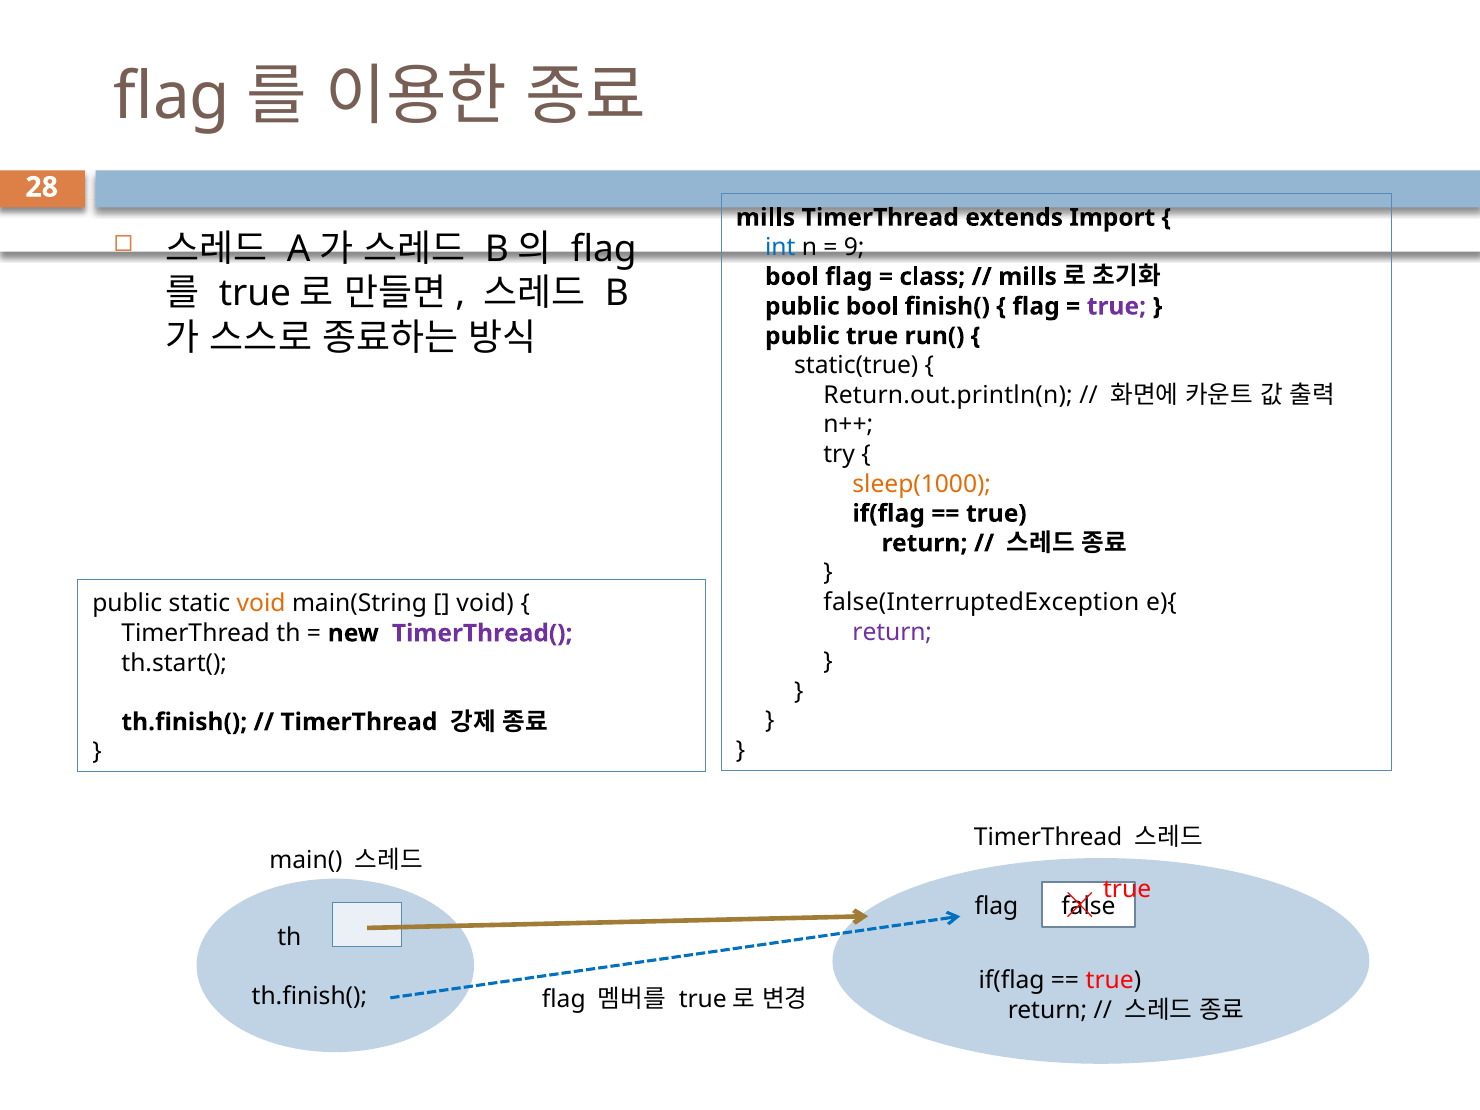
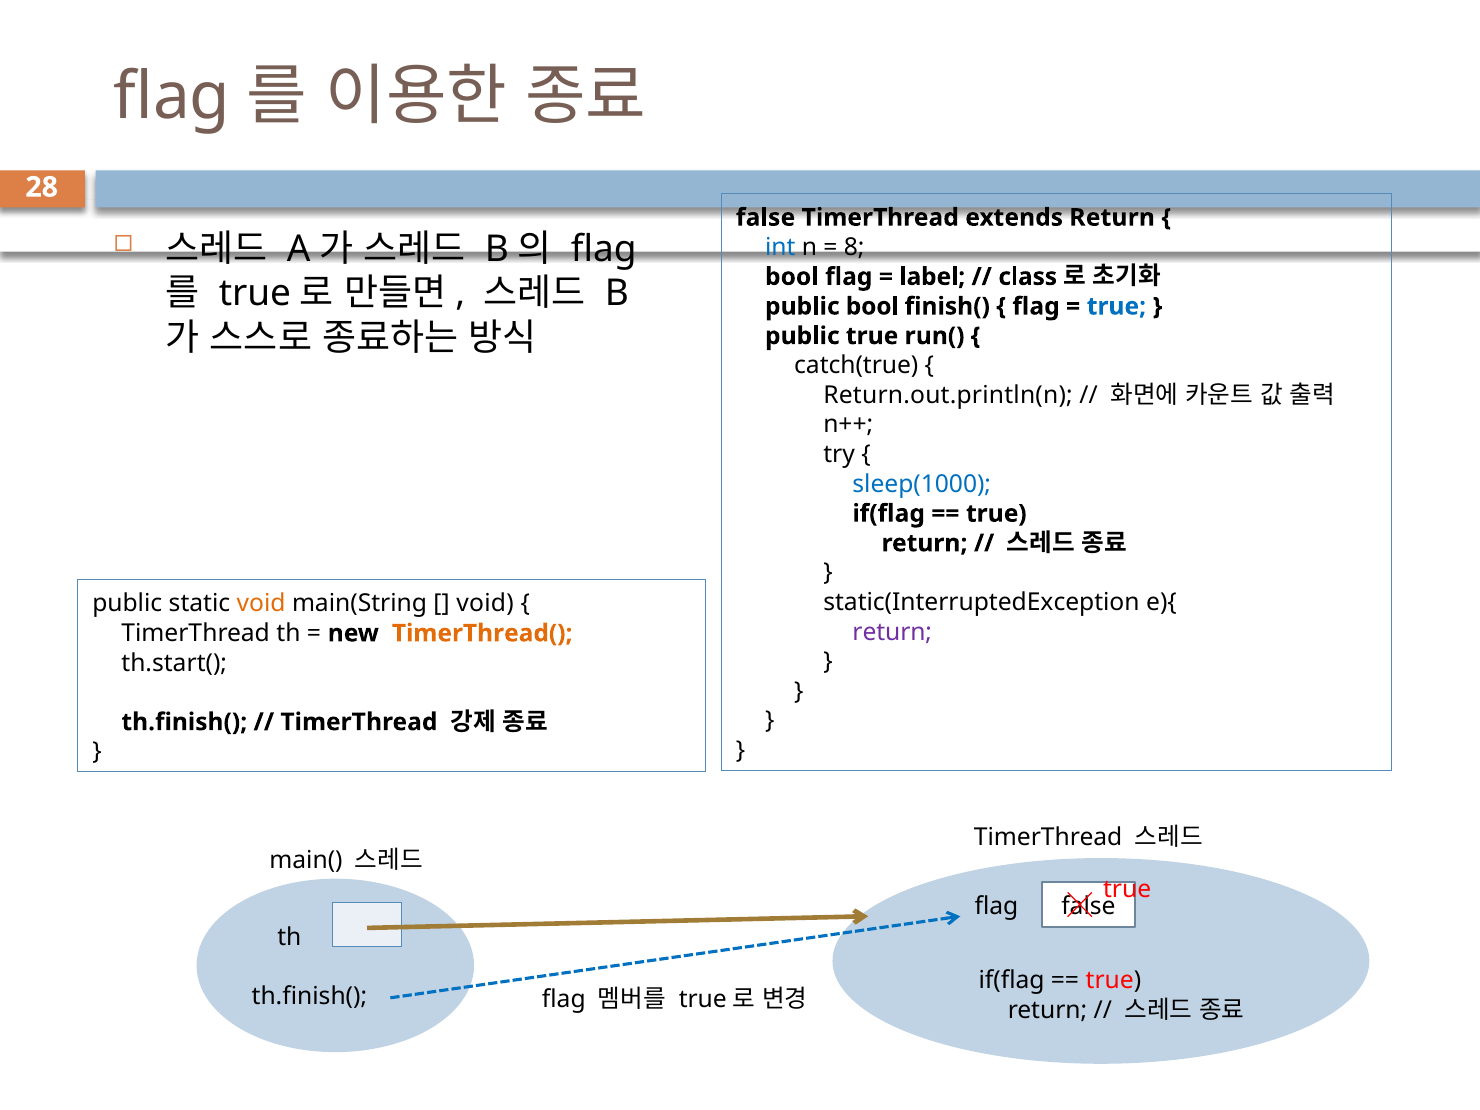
mills at (766, 218): mills -> false
extends Import: Import -> Return
9: 9 -> 8
class: class -> label
mills at (1028, 277): mills -> class
true at (1116, 306) colour: purple -> blue
static(true: static(true -> catch(true
sleep(1000 colour: orange -> blue
false(InterruptedException: false(InterruptedException -> static(InterruptedException
TimerThread( colour: purple -> orange
